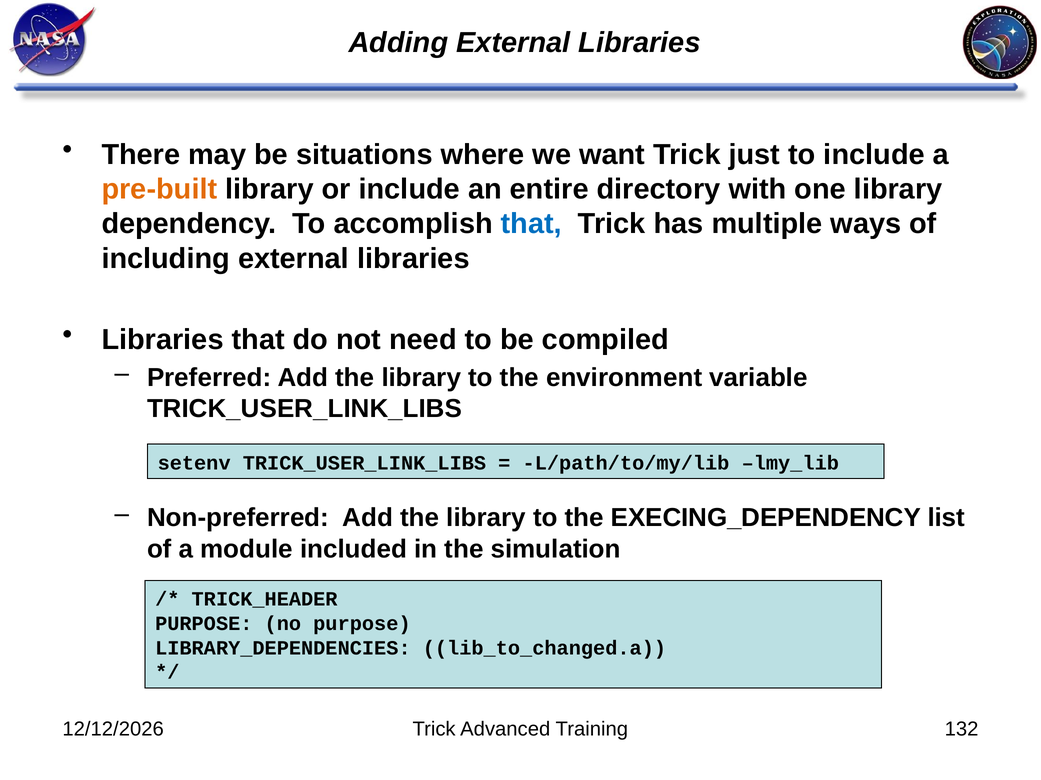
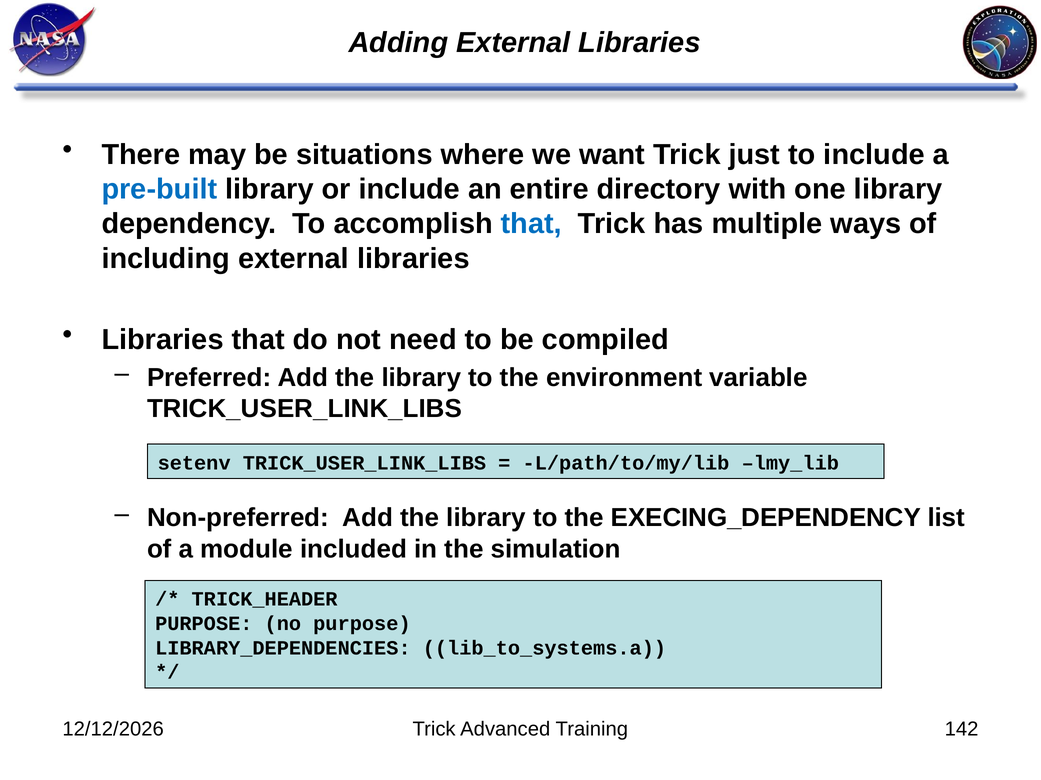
pre-built colour: orange -> blue
lib_to_changed.a: lib_to_changed.a -> lib_to_systems.a
132: 132 -> 142
